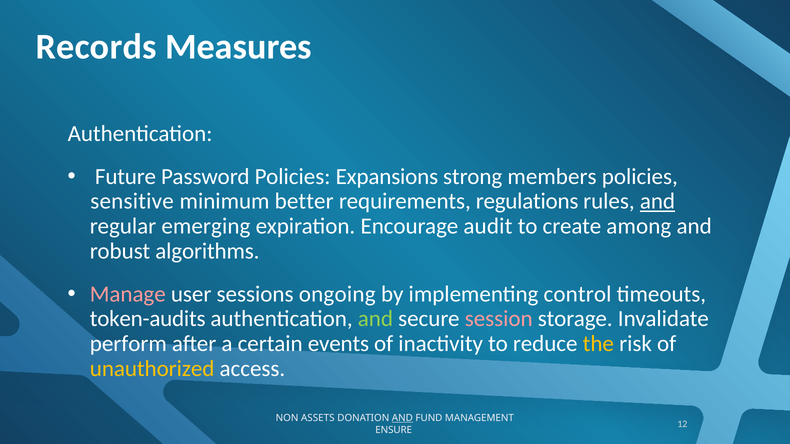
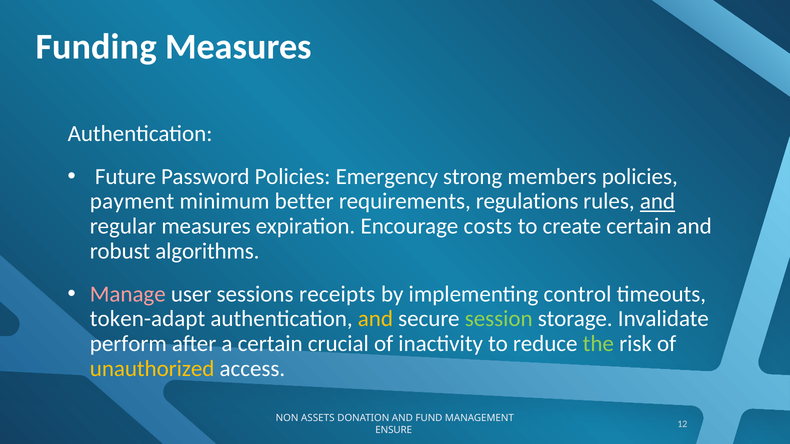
Records: Records -> Funding
Expansions: Expansions -> Emergency
sensitive: sensitive -> payment
regular emerging: emerging -> measures
audit: audit -> costs
create among: among -> certain
ongoing: ongoing -> receipts
token-audits: token-audits -> token-adapt
and at (375, 319) colour: light green -> yellow
session colour: pink -> light green
events: events -> crucial
the colour: yellow -> light green
AND at (402, 418) underline: present -> none
